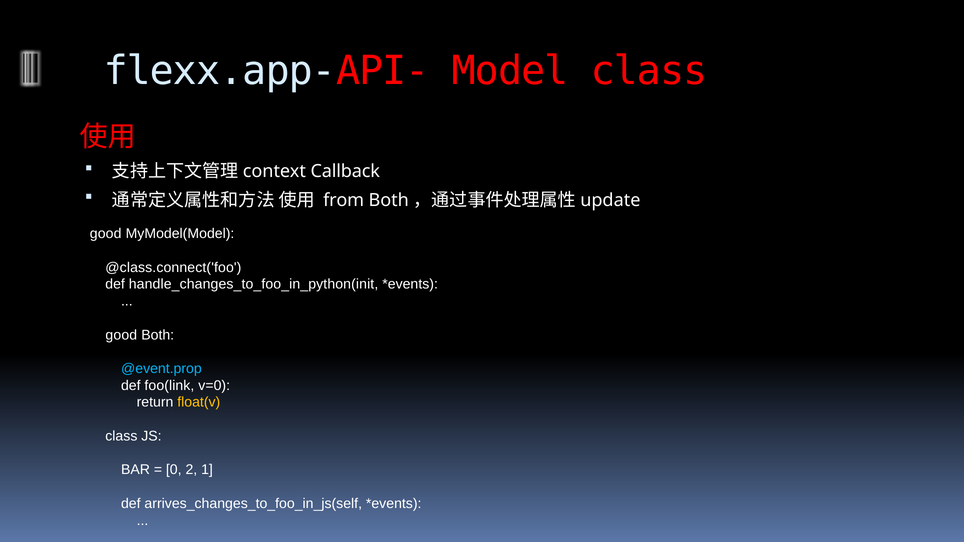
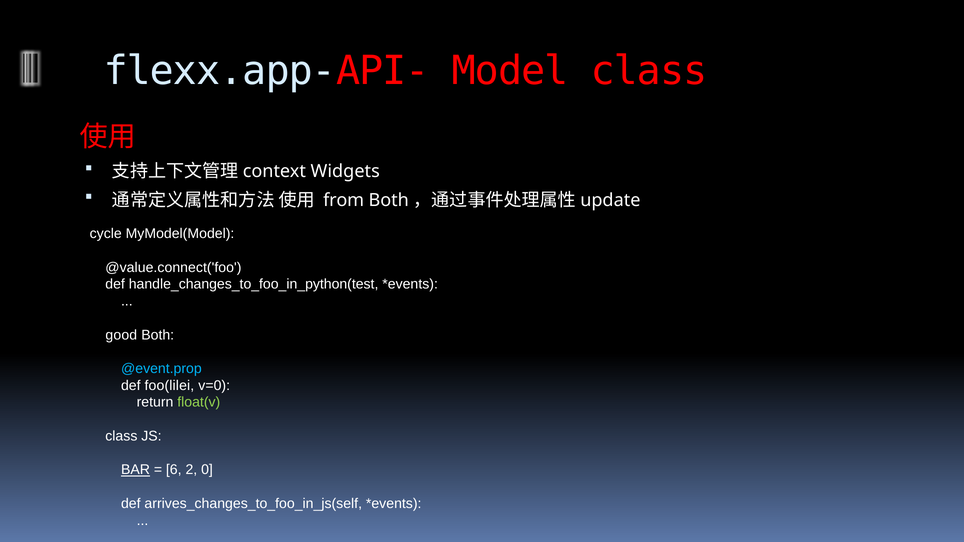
Callback: Callback -> Widgets
good at (106, 234): good -> cycle
@class.connect('foo: @class.connect('foo -> @value.connect('foo
handle_changes_to_foo_in_python(init: handle_changes_to_foo_in_python(init -> handle_changes_to_foo_in_python(test
foo(link: foo(link -> foo(lilei
float(v colour: yellow -> light green
BAR underline: none -> present
0: 0 -> 6
1: 1 -> 0
